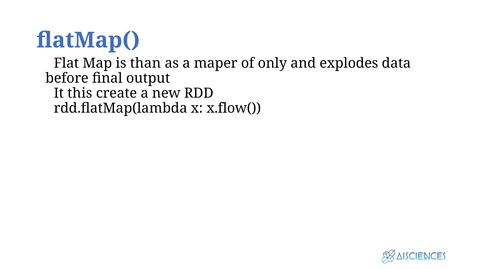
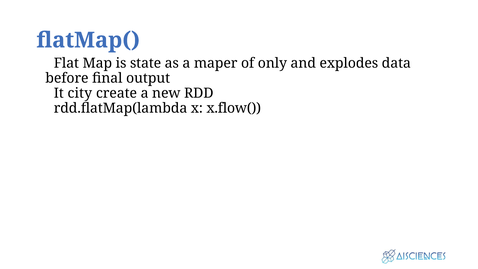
than: than -> state
this: this -> city
